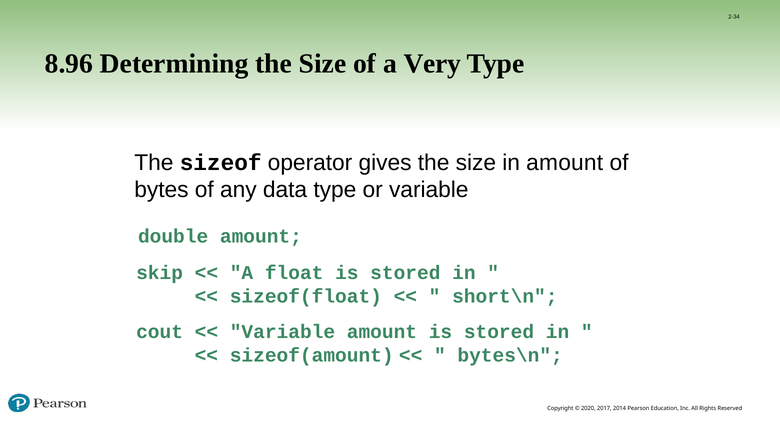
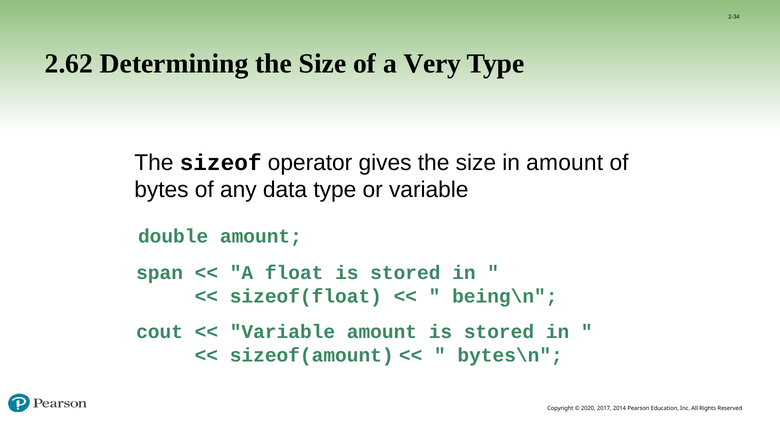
8.96: 8.96 -> 2.62
skip: skip -> span
short\n: short\n -> being\n
